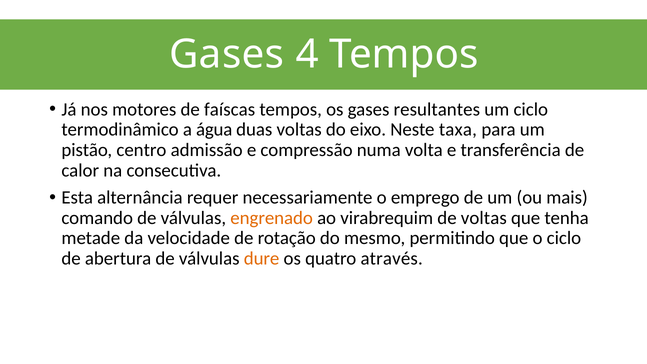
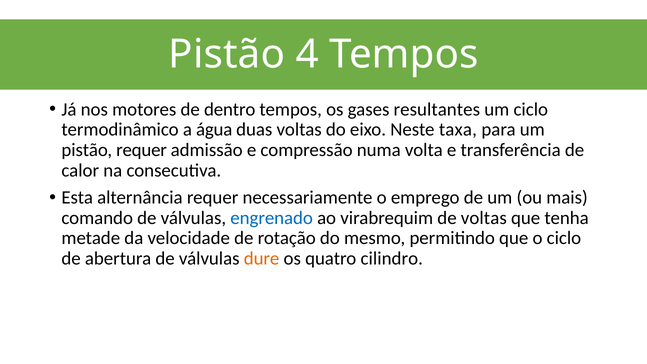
Gases at (227, 54): Gases -> Pistão
faíscas: faíscas -> dentro
pistão centro: centro -> requer
engrenado colour: orange -> blue
através: através -> cilindro
